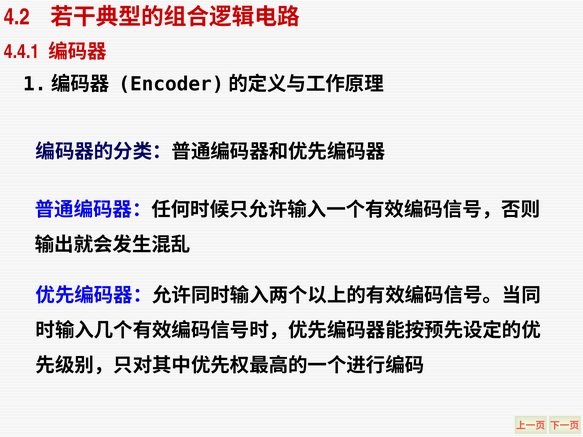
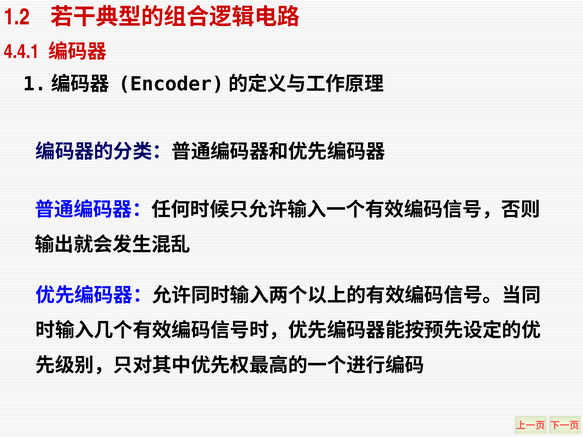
4.2: 4.2 -> 1.2
